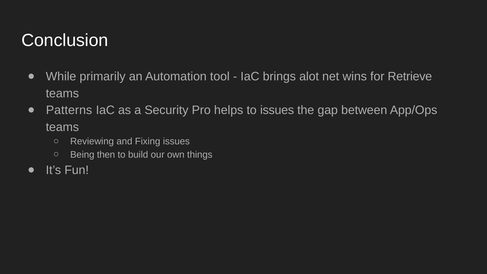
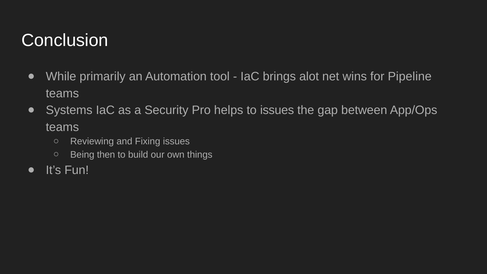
Retrieve: Retrieve -> Pipeline
Patterns: Patterns -> Systems
